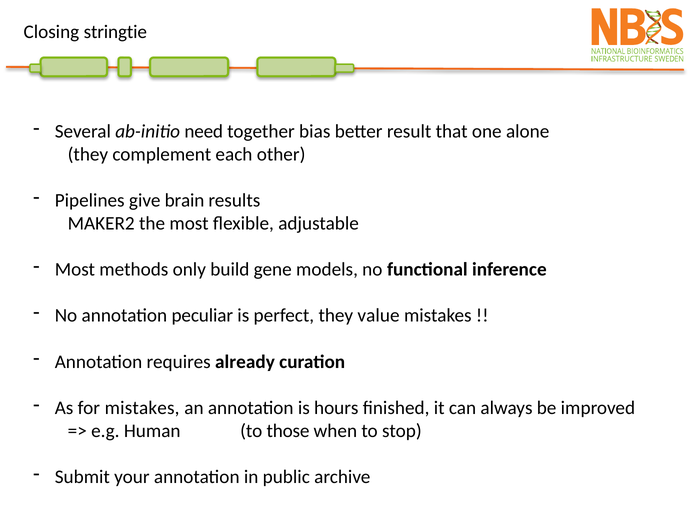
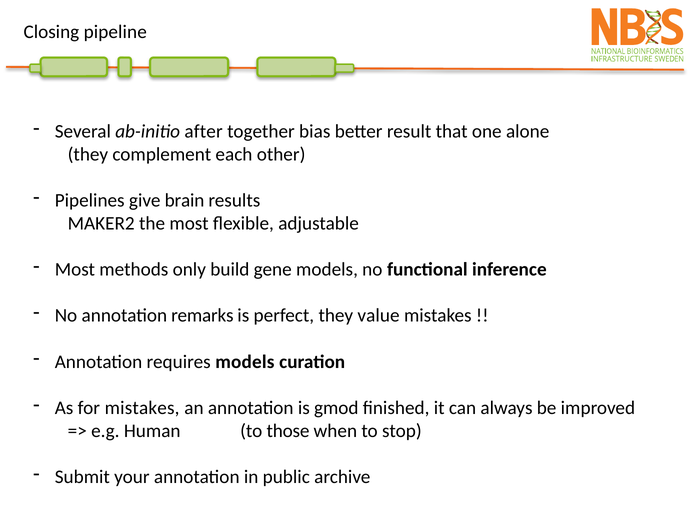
stringtie: stringtie -> pipeline
need: need -> after
peculiar: peculiar -> remarks
requires already: already -> models
hours: hours -> gmod
